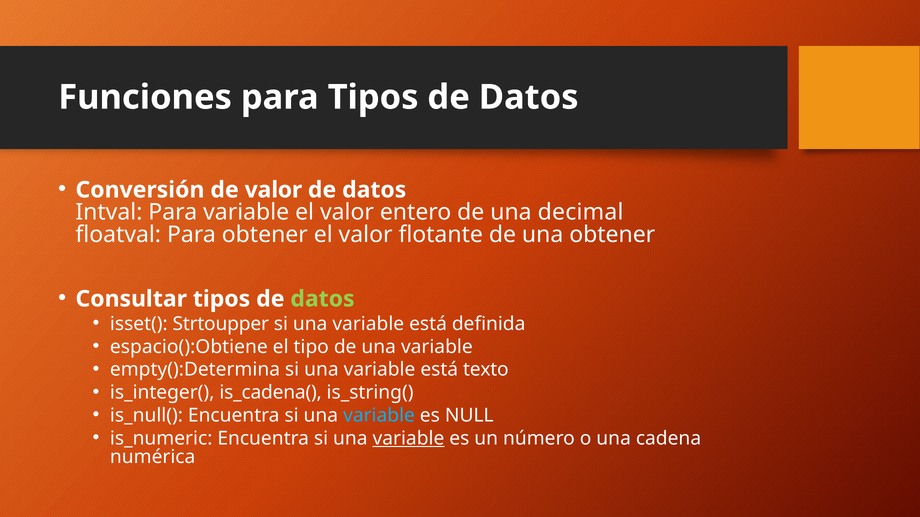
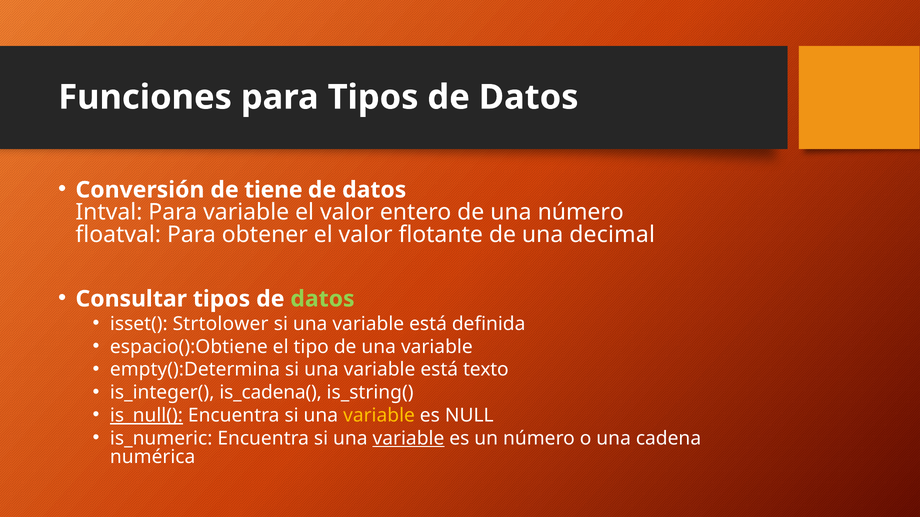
de valor: valor -> tiene
una decimal: decimal -> número
una obtener: obtener -> decimal
Strtoupper: Strtoupper -> Strtolower
is_null( underline: none -> present
variable at (379, 416) colour: light blue -> yellow
